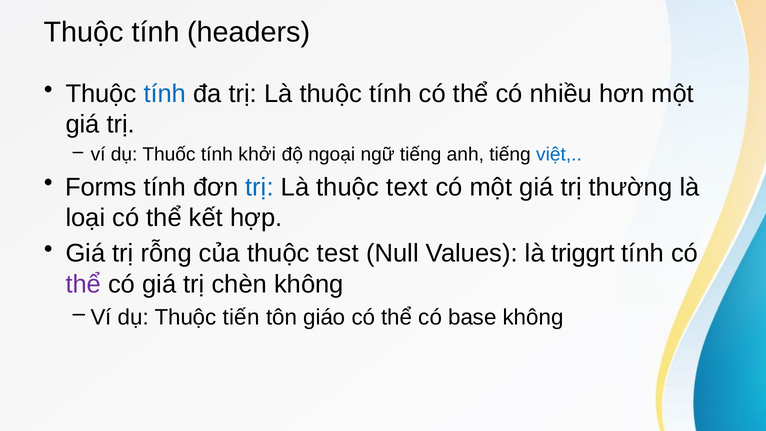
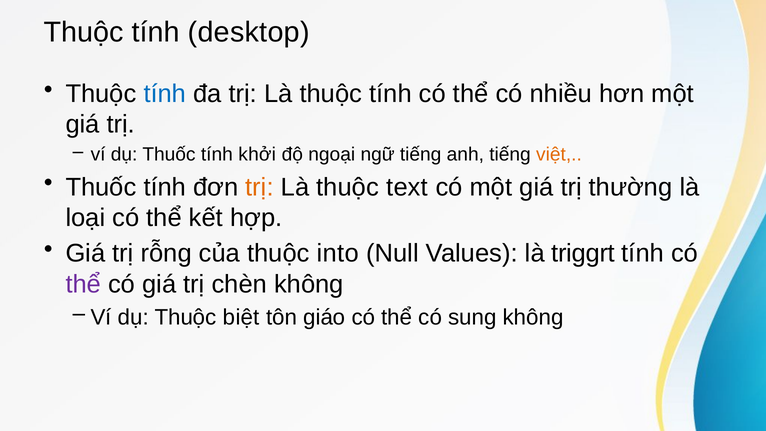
headers: headers -> desktop
việt colour: blue -> orange
Forms at (101, 187): Forms -> Thuốc
trị at (260, 187) colour: blue -> orange
test: test -> into
tiến: tiến -> biệt
base: base -> sung
